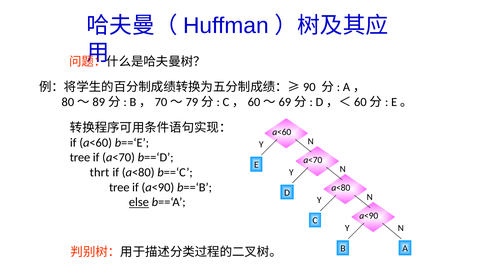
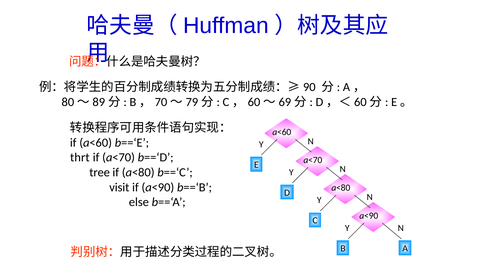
tree at (80, 158): tree -> thrt
thrt: thrt -> tree
tree at (119, 188): tree -> visit
else underline: present -> none
